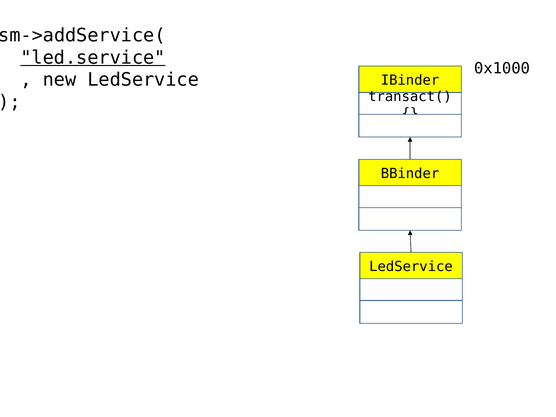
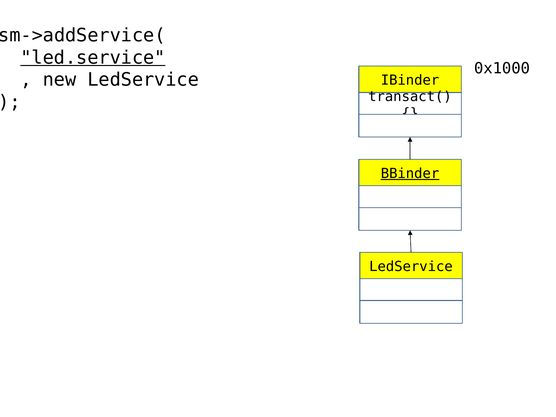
BBinder underline: none -> present
